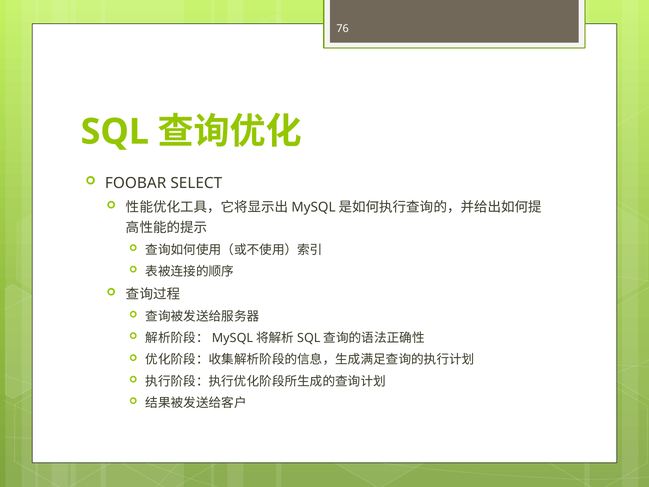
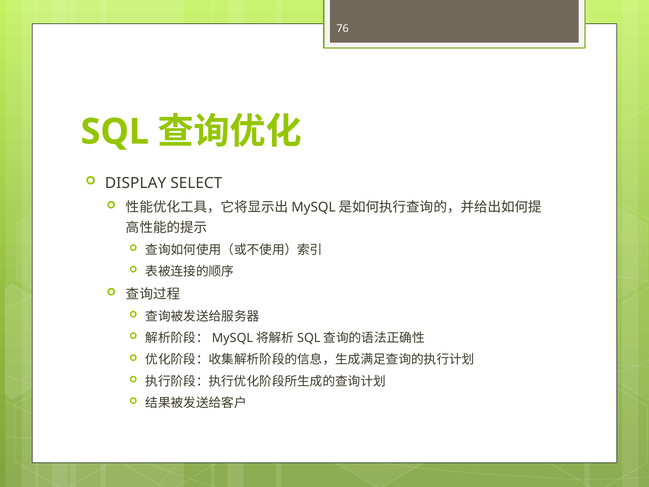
FOOBAR: FOOBAR -> DISPLAY
